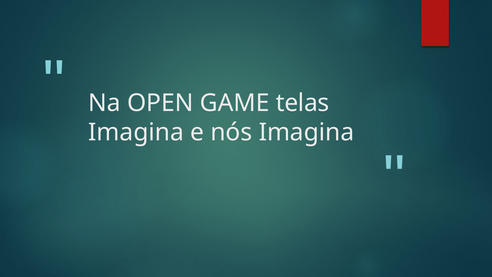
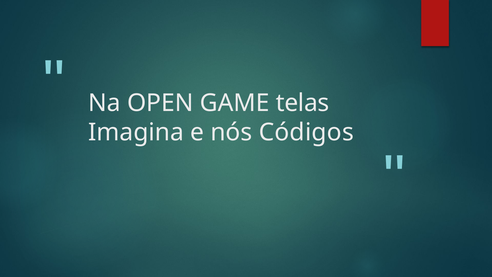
nós Imagina: Imagina -> Códigos
